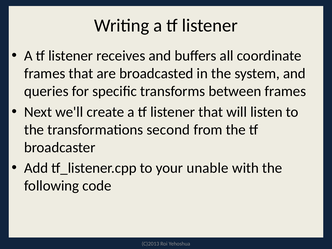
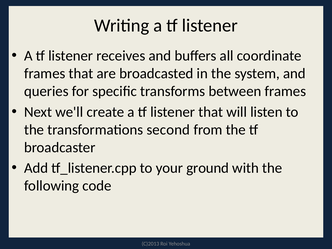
unable: unable -> ground
